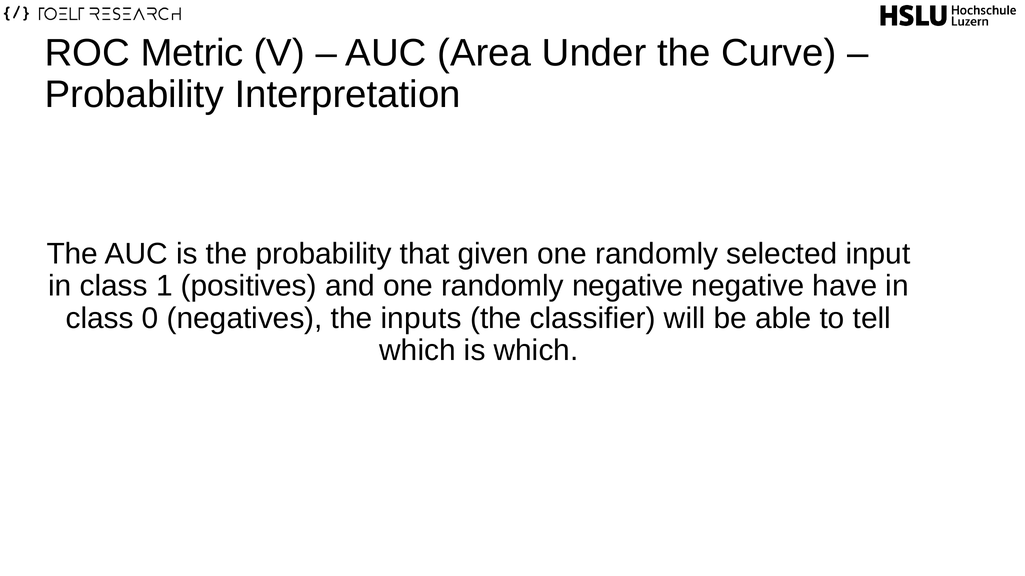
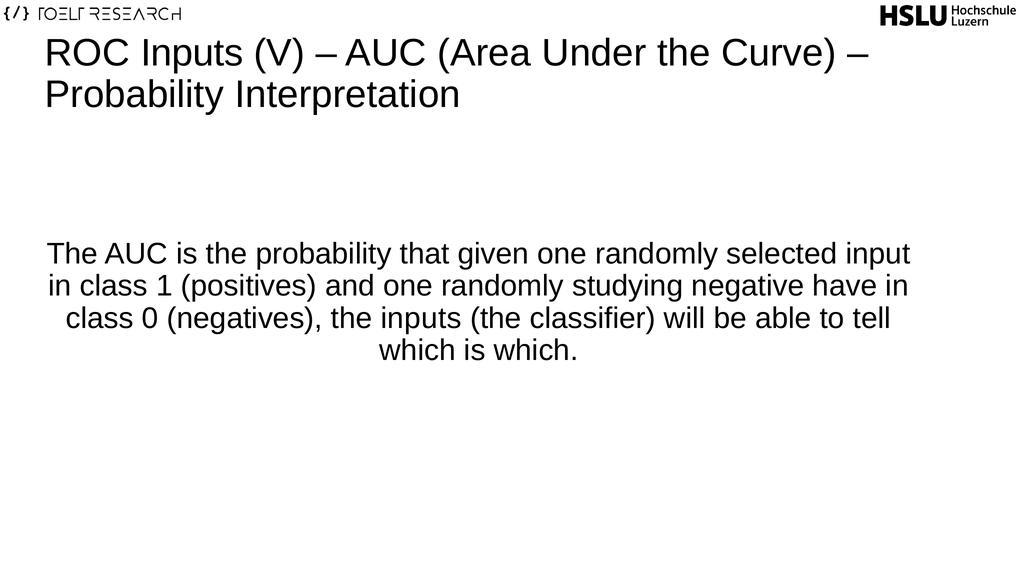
ROC Metric: Metric -> Inputs
randomly negative: negative -> studying
